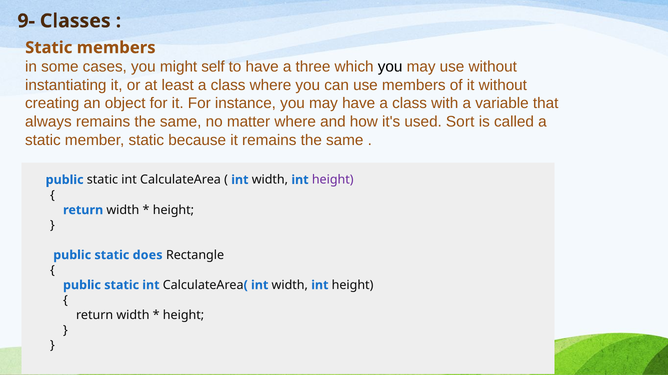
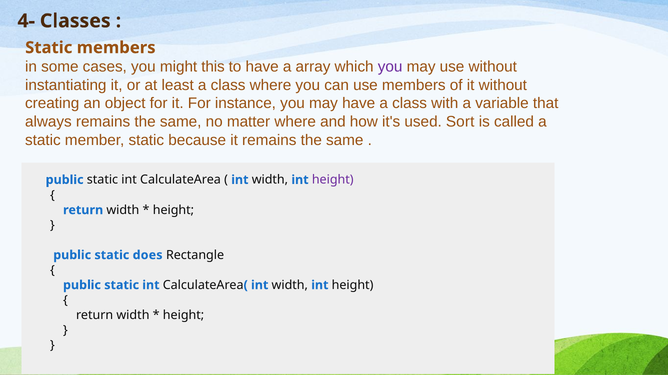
9-: 9- -> 4-
self: self -> this
three: three -> array
you at (390, 67) colour: black -> purple
